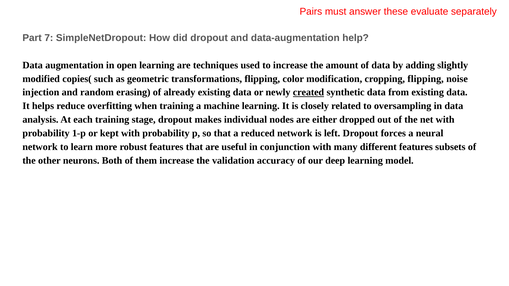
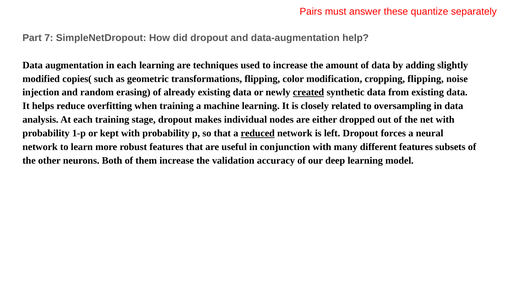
evaluate: evaluate -> quantize
in open: open -> each
reduced underline: none -> present
